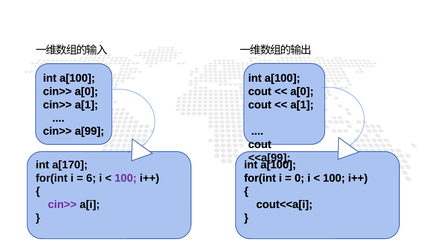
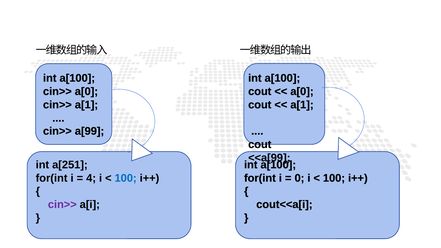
a[170: a[170 -> a[251
6: 6 -> 4
100 at (126, 178) colour: purple -> blue
